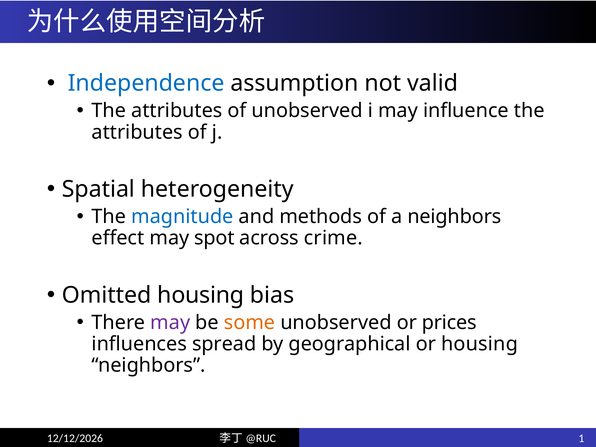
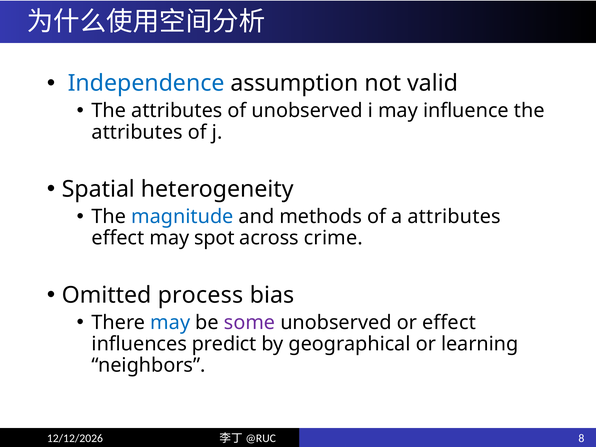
a neighbors: neighbors -> attributes
Omitted housing: housing -> process
may at (170, 322) colour: purple -> blue
some colour: orange -> purple
or prices: prices -> effect
spread: spread -> predict
or housing: housing -> learning
1: 1 -> 8
